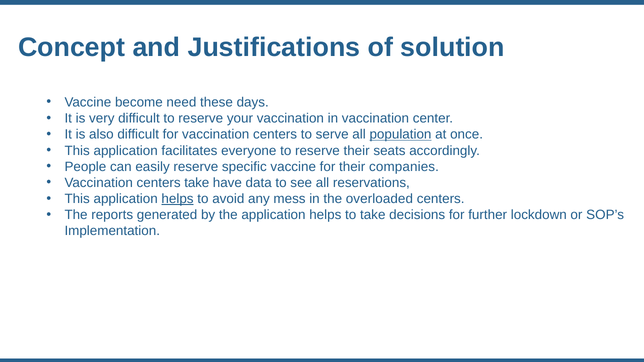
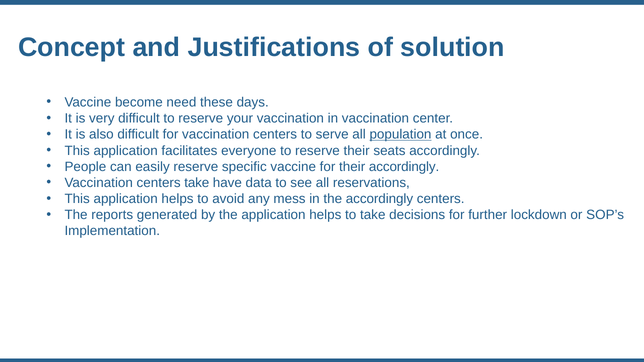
their companies: companies -> accordingly
helps at (178, 199) underline: present -> none
the overloaded: overloaded -> accordingly
